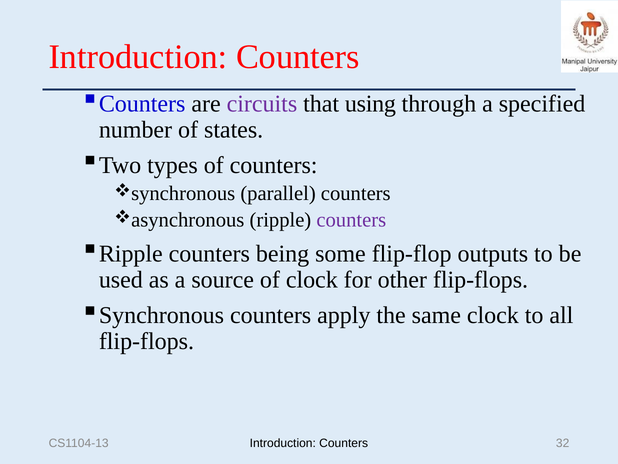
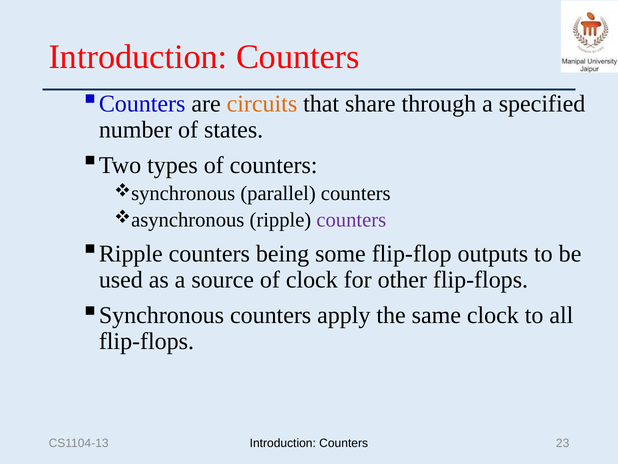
circuits colour: purple -> orange
using: using -> share
32: 32 -> 23
